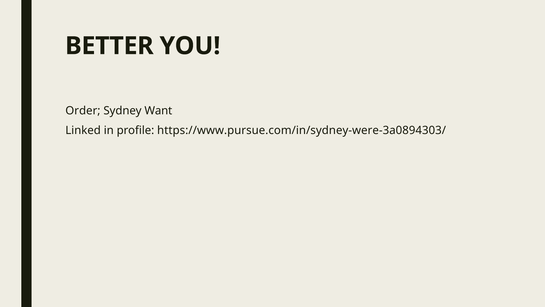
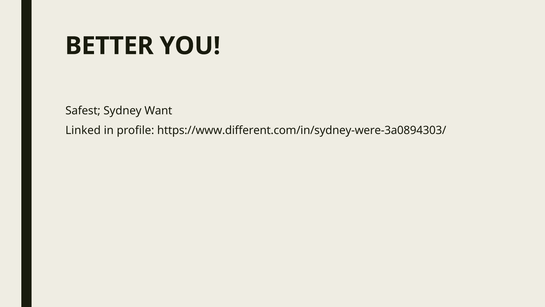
Order: Order -> Safest
https://www.pursue.com/in/sydney-were-3a0894303/: https://www.pursue.com/in/sydney-were-3a0894303/ -> https://www.different.com/in/sydney-were-3a0894303/
